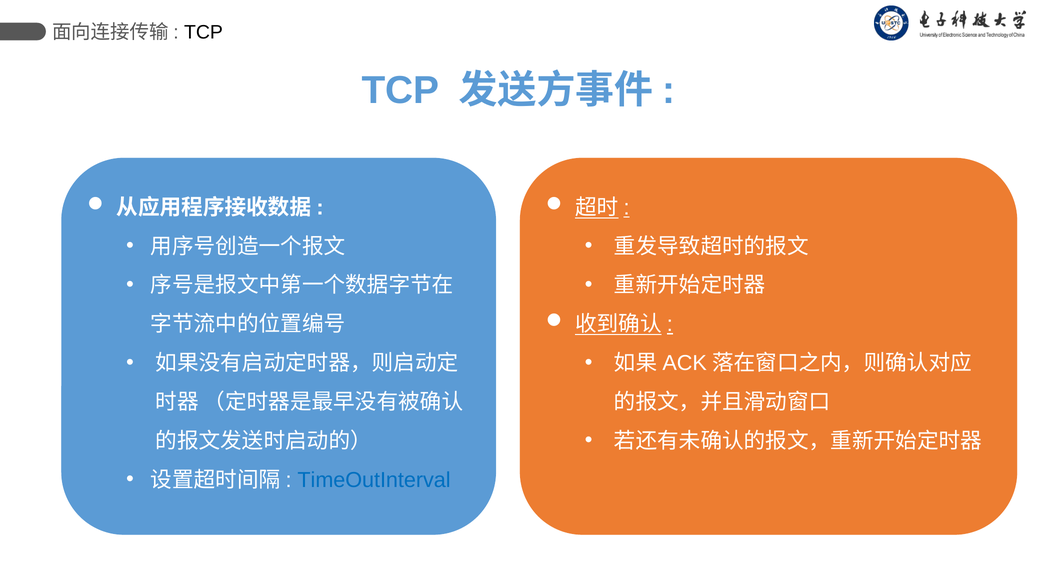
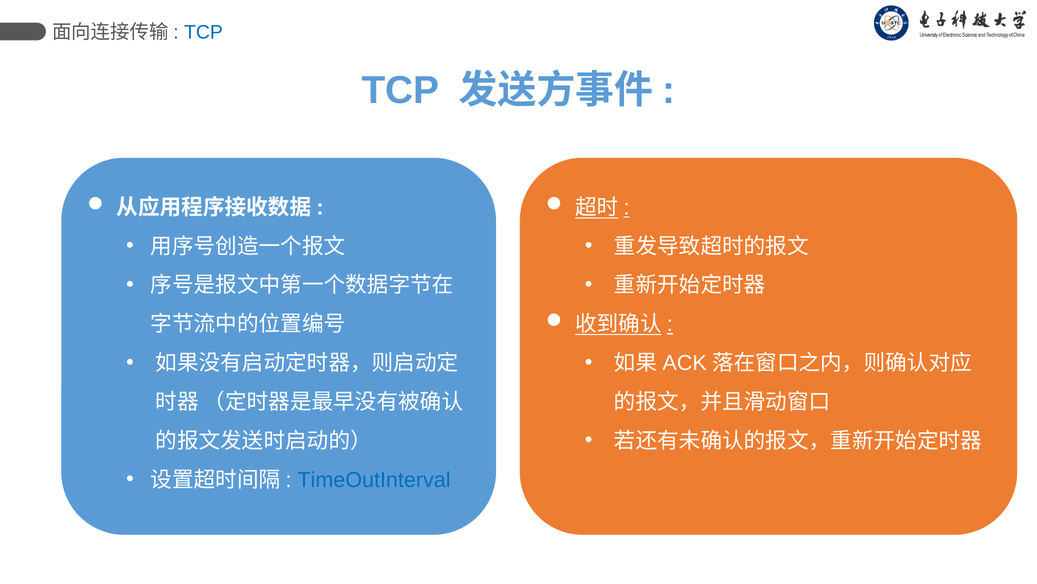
TCP at (204, 32) colour: black -> blue
